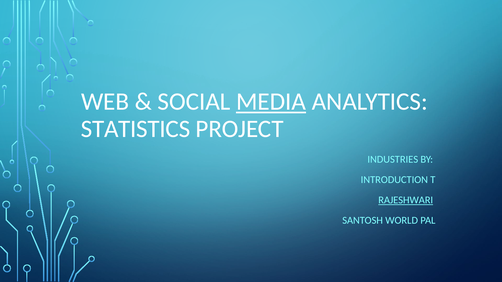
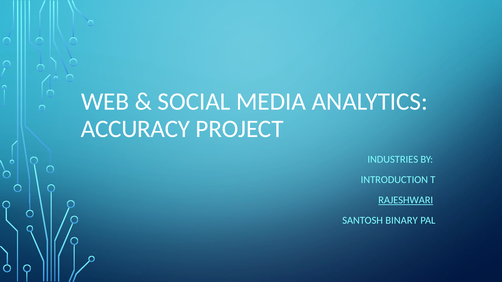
MEDIA underline: present -> none
STATISTICS: STATISTICS -> ACCURACY
WORLD: WORLD -> BINARY
